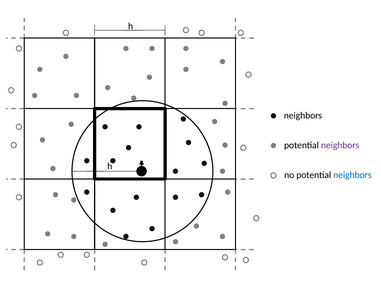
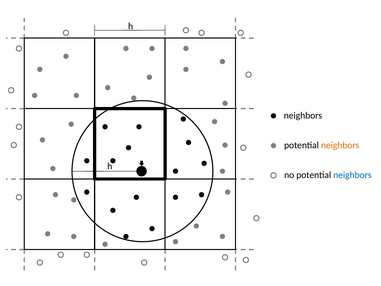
neighbors at (340, 145) colour: purple -> orange
